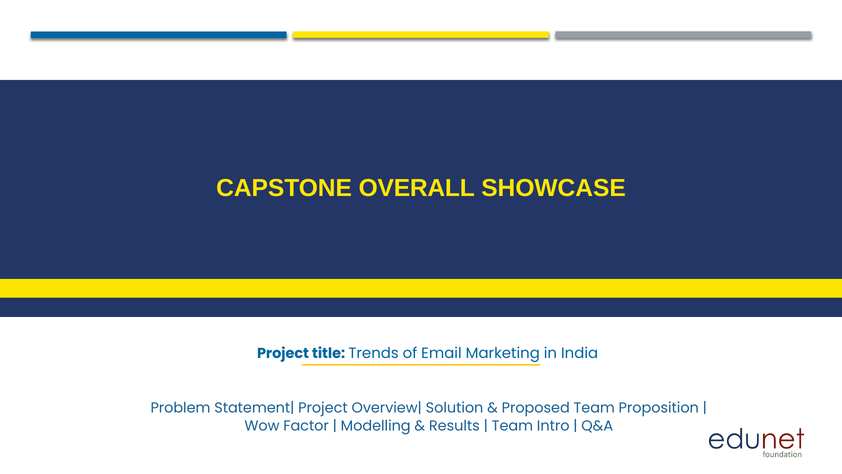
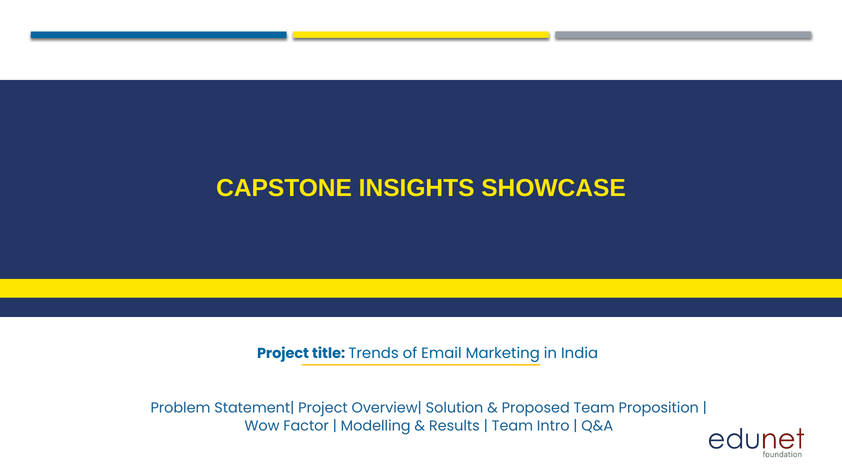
OVERALL: OVERALL -> INSIGHTS
